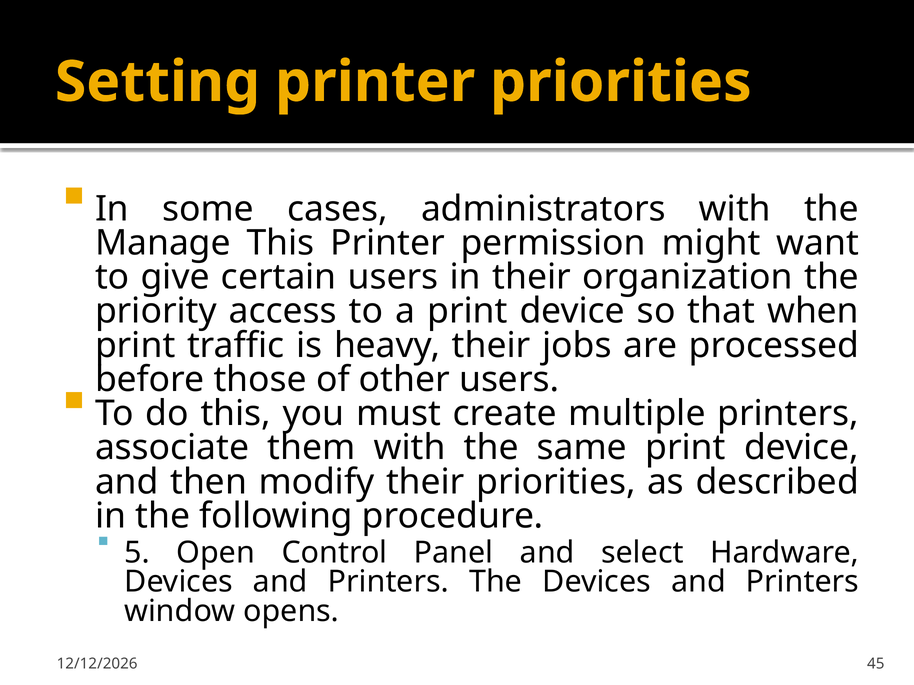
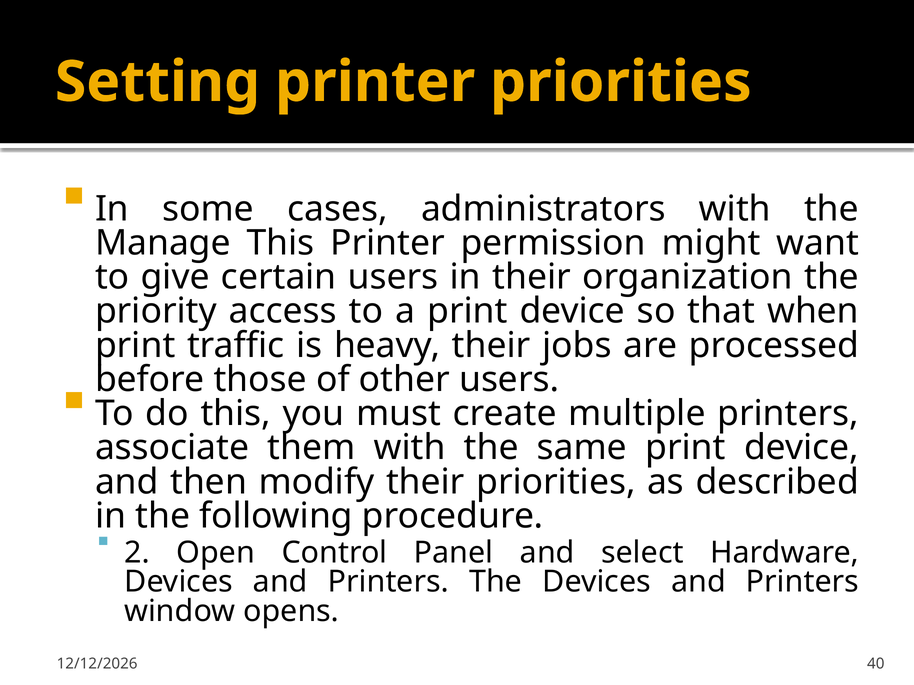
5: 5 -> 2
45: 45 -> 40
